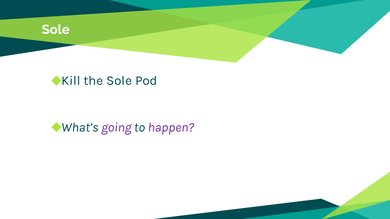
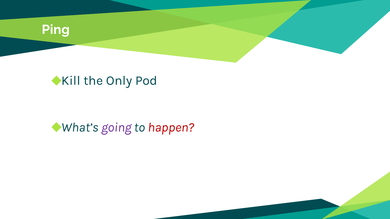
Sole at (56, 30): Sole -> Ping
the Sole: Sole -> Only
happen colour: purple -> red
